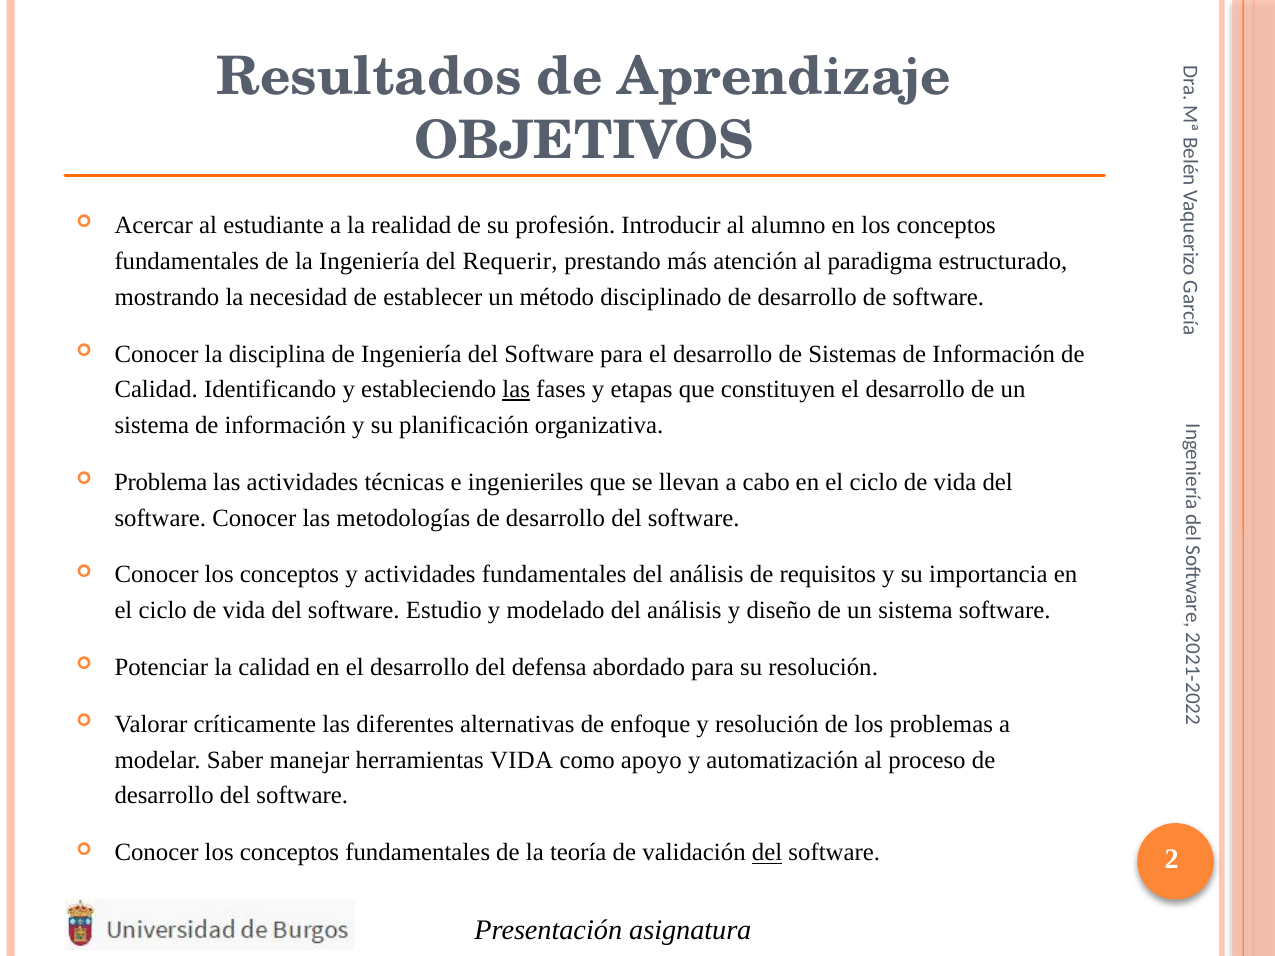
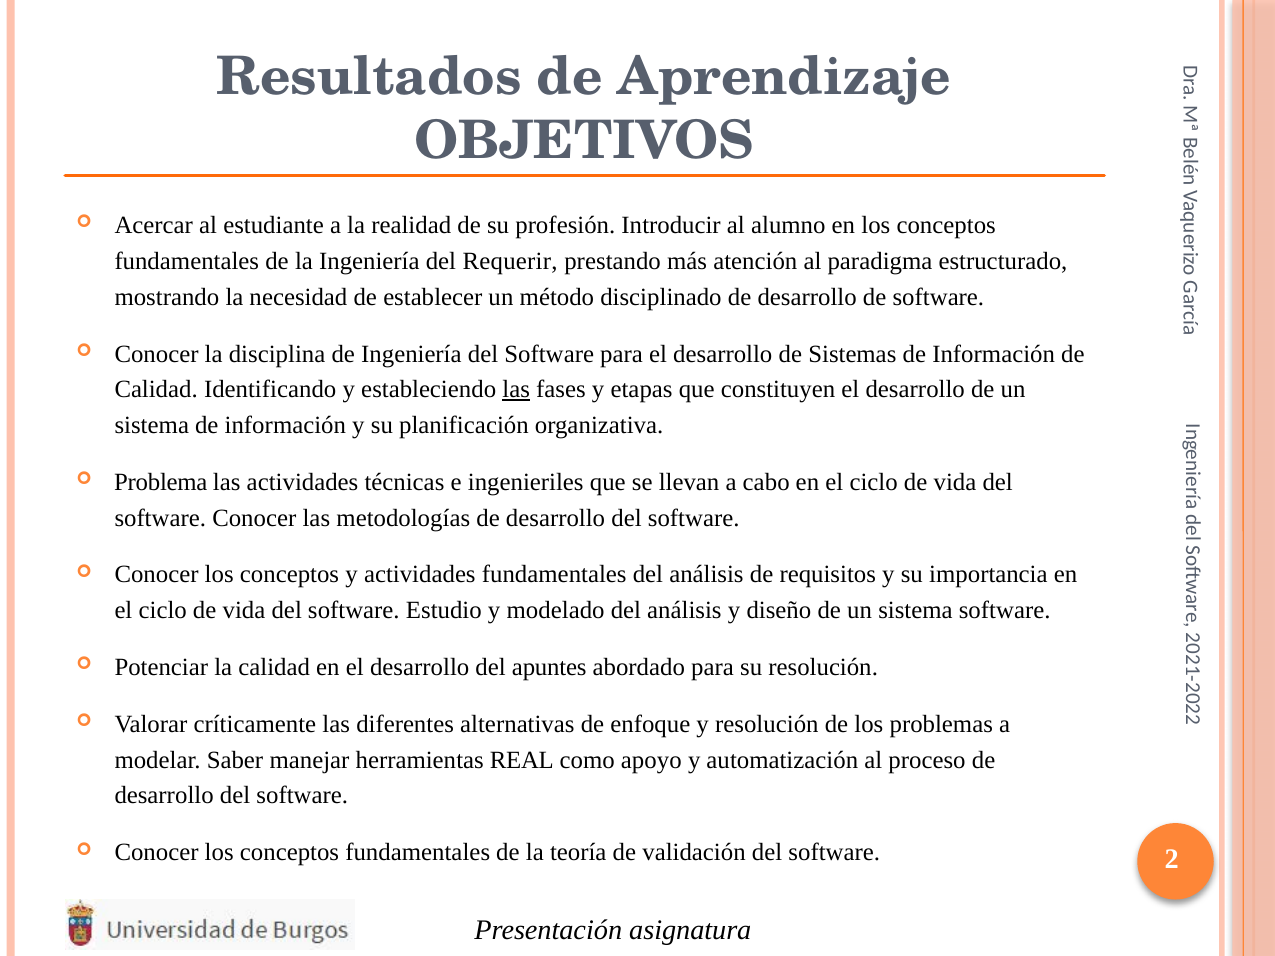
defensa: defensa -> apuntes
herramientas VIDA: VIDA -> REAL
del at (767, 853) underline: present -> none
